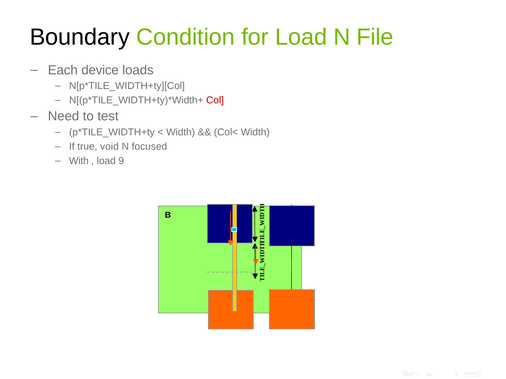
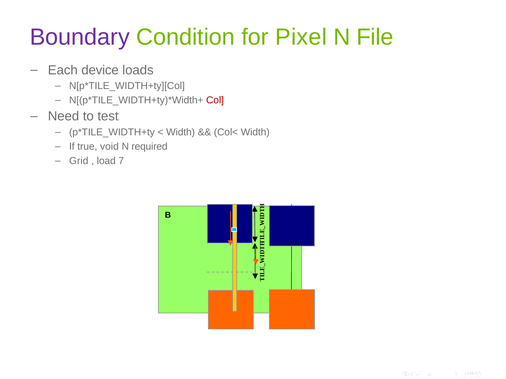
Boundary colour: black -> purple
for Load: Load -> Pixel
focused: focused -> required
With: With -> Grid
9: 9 -> 7
